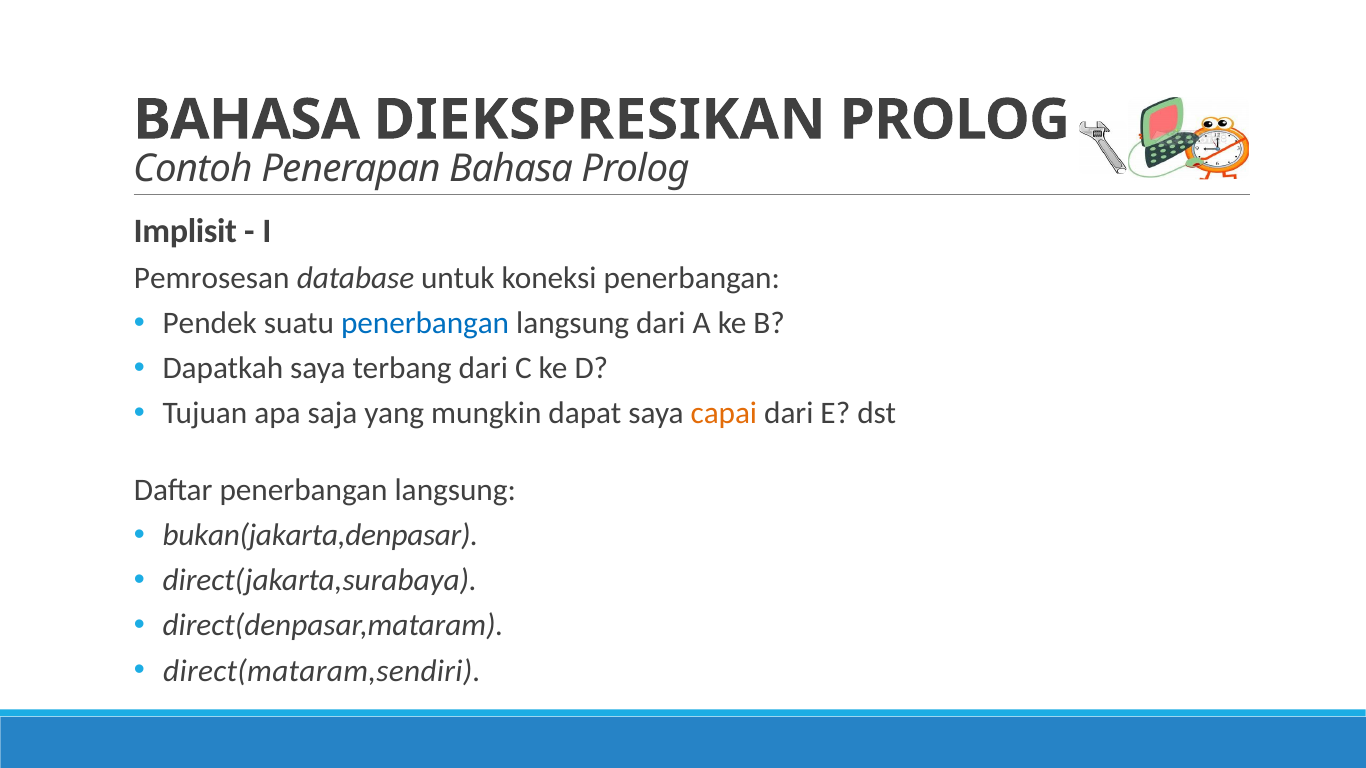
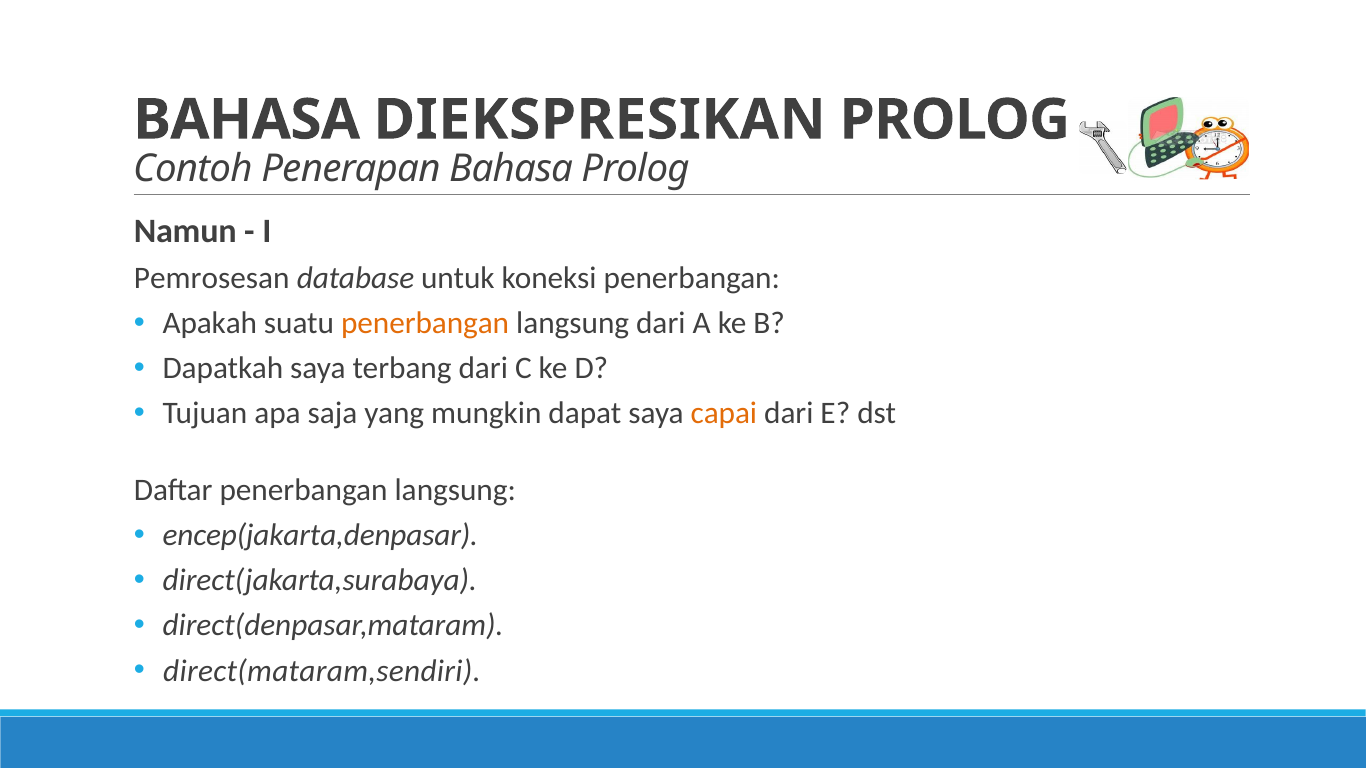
Implisit: Implisit -> Namun
Pendek: Pendek -> Apakah
penerbangan at (425, 323) colour: blue -> orange
bukan(jakarta,denpasar: bukan(jakarta,denpasar -> encep(jakarta,denpasar
